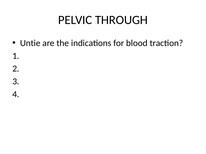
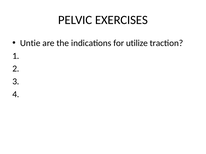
THROUGH: THROUGH -> EXERCISES
blood: blood -> utilize
